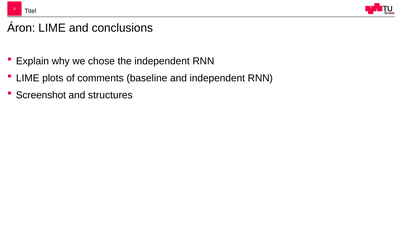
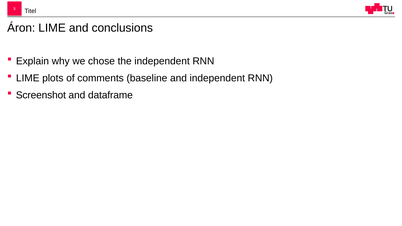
structures: structures -> dataframe
